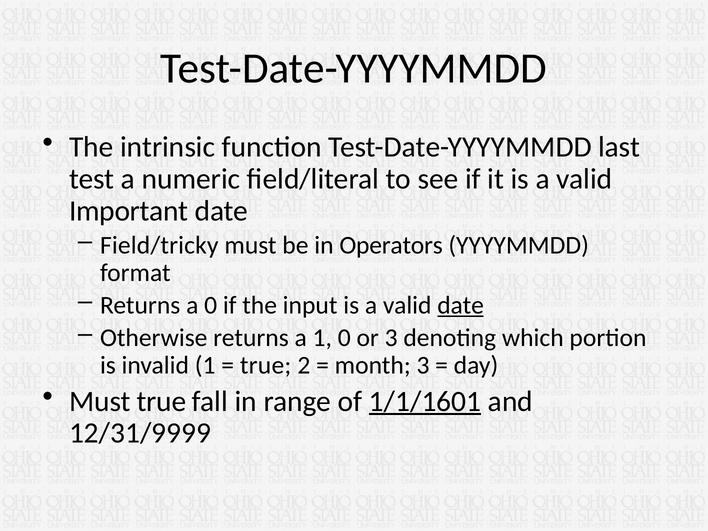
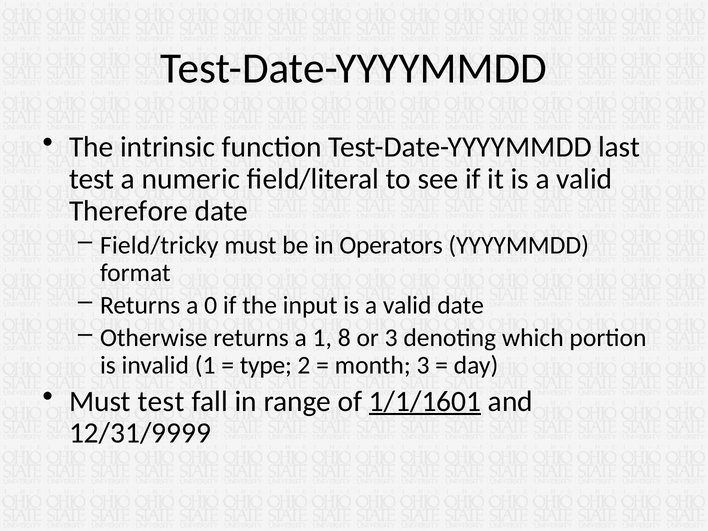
Important: Important -> Therefore
date at (461, 305) underline: present -> none
1 0: 0 -> 8
true at (266, 365): true -> type
Must true: true -> test
